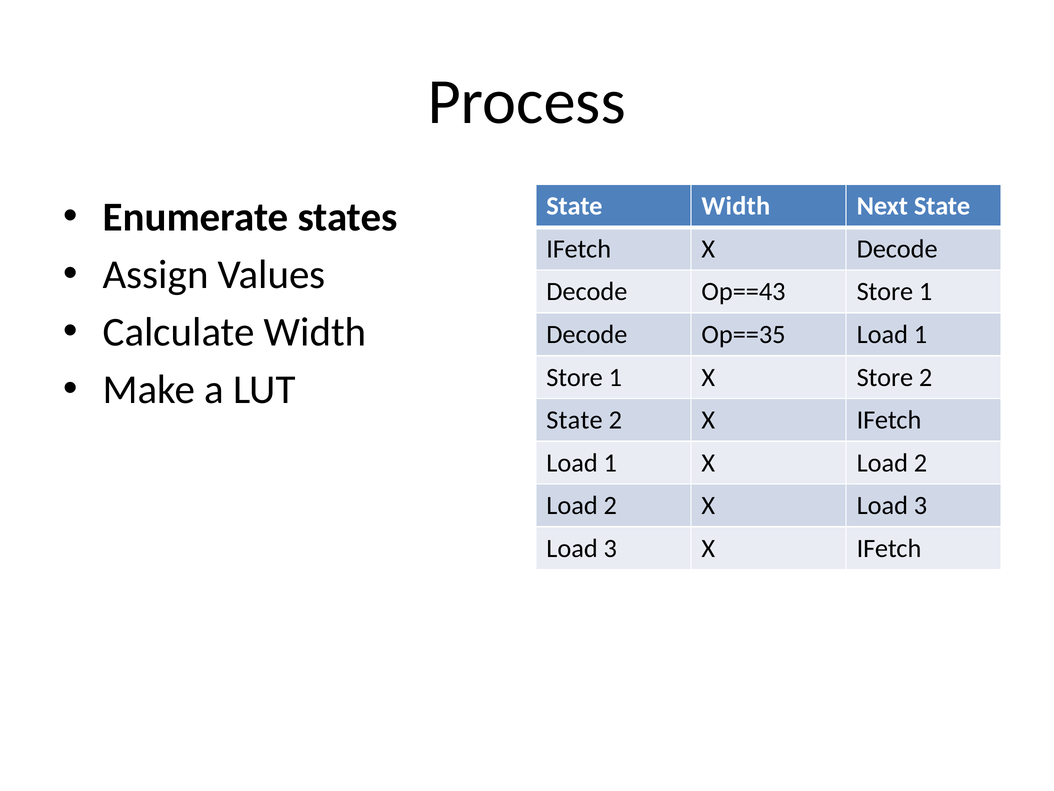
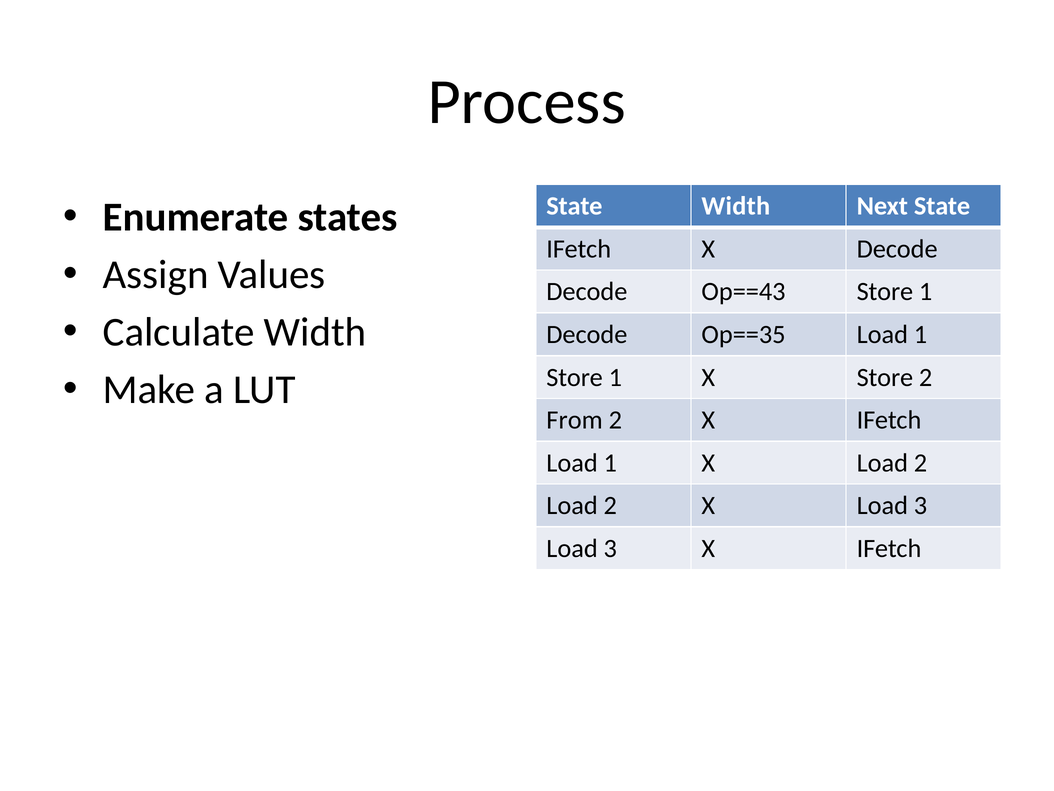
State at (574, 420): State -> From
